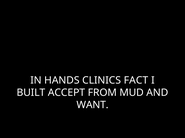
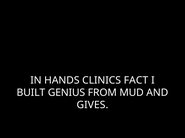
ACCEPT: ACCEPT -> GENIUS
WANT: WANT -> GIVES
